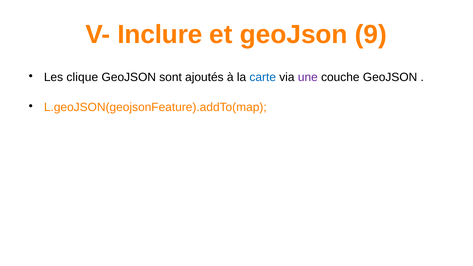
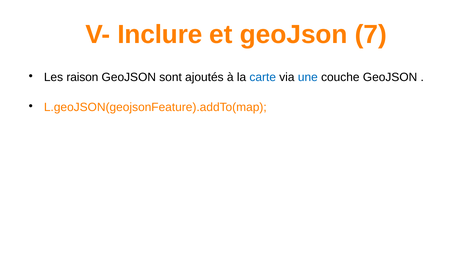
9: 9 -> 7
clique: clique -> raison
une colour: purple -> blue
